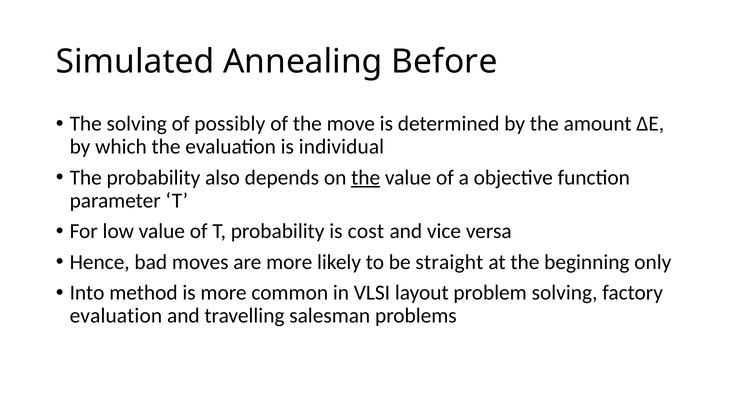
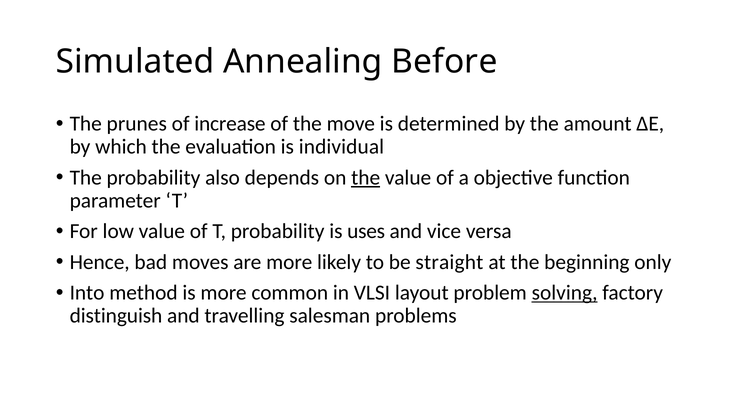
The solving: solving -> prunes
possibly: possibly -> increase
cost: cost -> uses
solving at (565, 293) underline: none -> present
evaluation at (116, 316): evaluation -> distinguish
